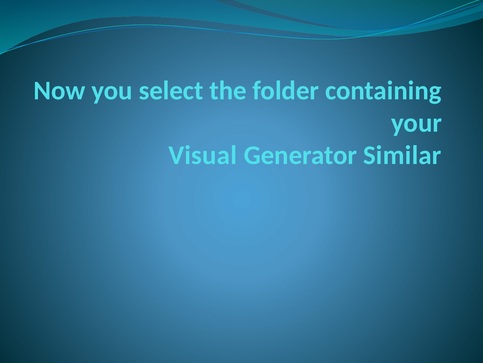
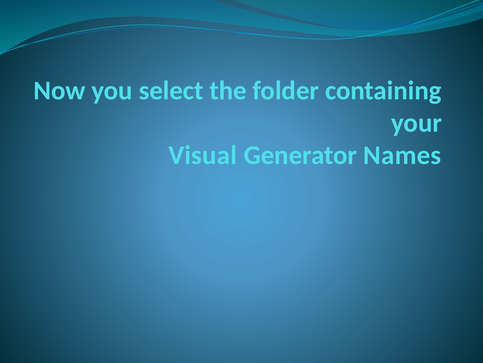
Similar: Similar -> Names
